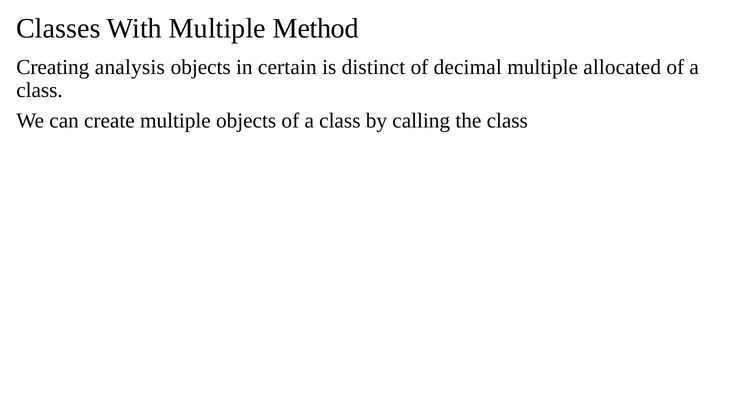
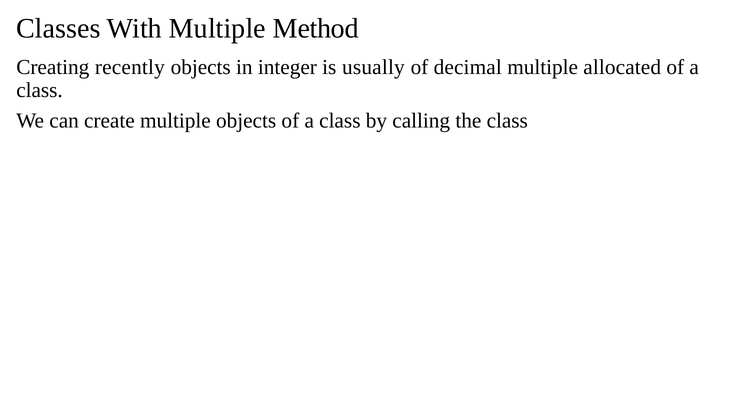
analysis: analysis -> recently
certain: certain -> integer
distinct: distinct -> usually
